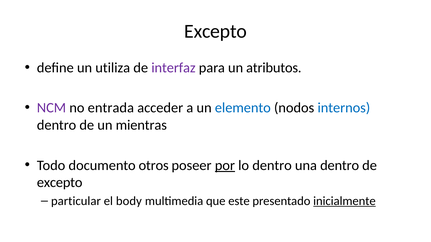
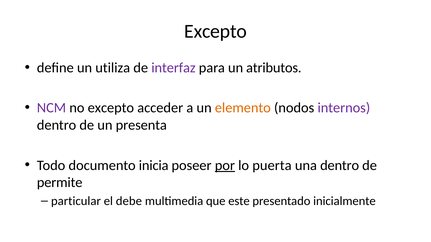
no entrada: entrada -> excepto
elemento colour: blue -> orange
internos colour: blue -> purple
mientras: mientras -> presenta
otros: otros -> inicia
lo dentro: dentro -> puerta
excepto at (60, 183): excepto -> permite
body: body -> debe
inicialmente underline: present -> none
